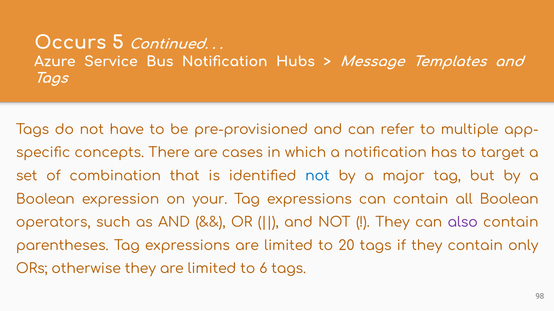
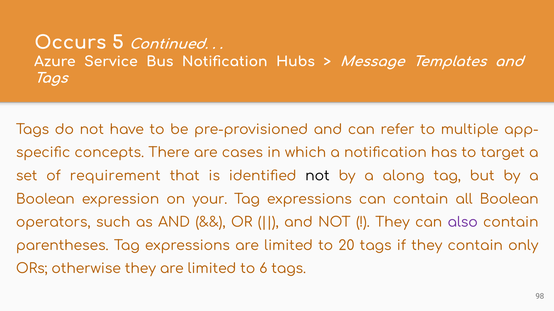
combination: combination -> requirement
not at (317, 176) colour: blue -> black
major: major -> along
